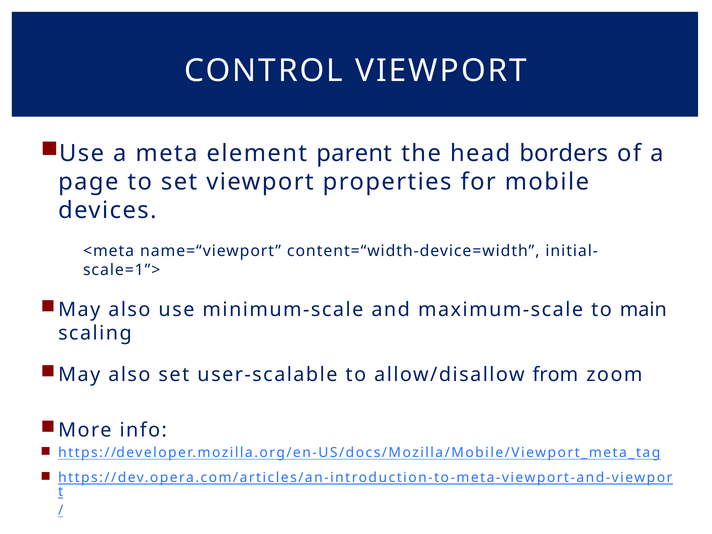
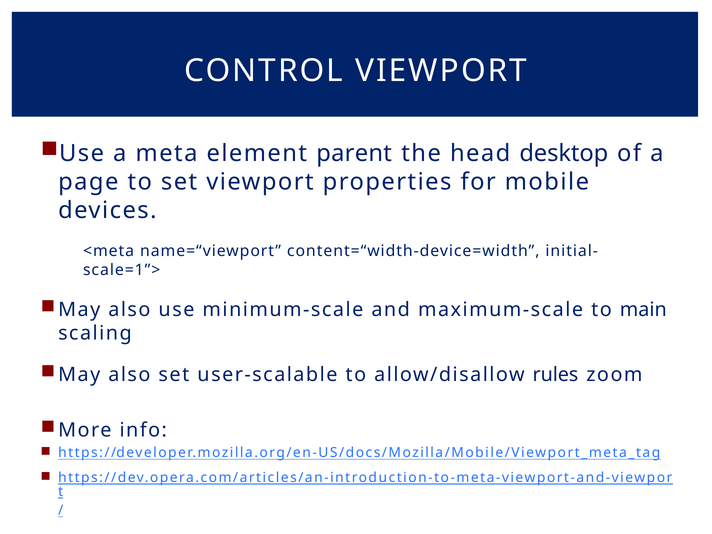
borders: borders -> desktop
from: from -> rules
